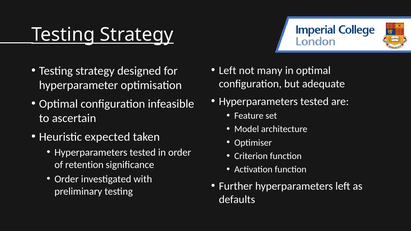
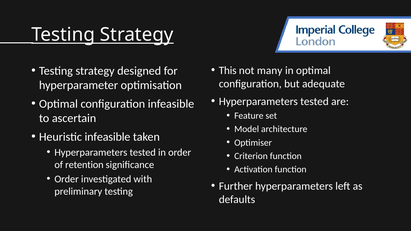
Left at (228, 71): Left -> This
Heuristic expected: expected -> infeasible
